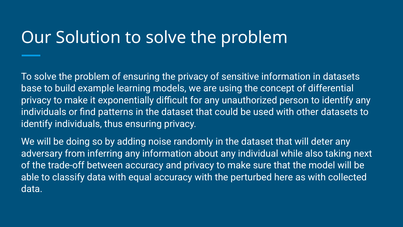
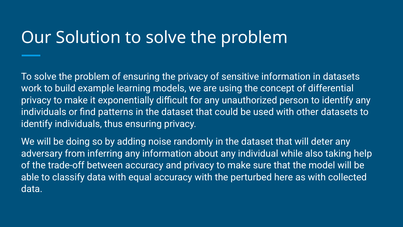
base: base -> work
next: next -> help
